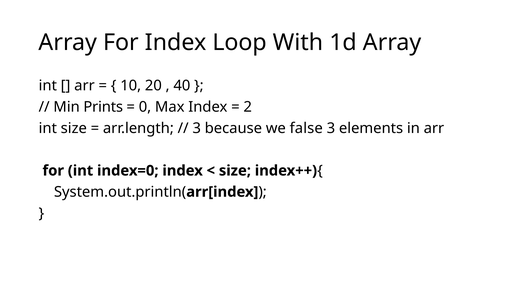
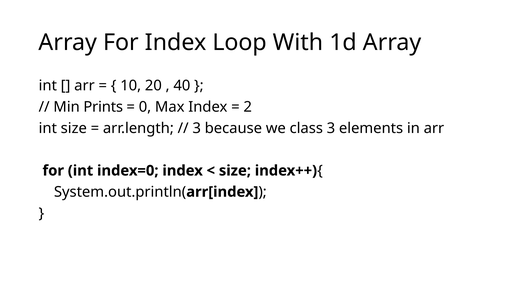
false: false -> class
